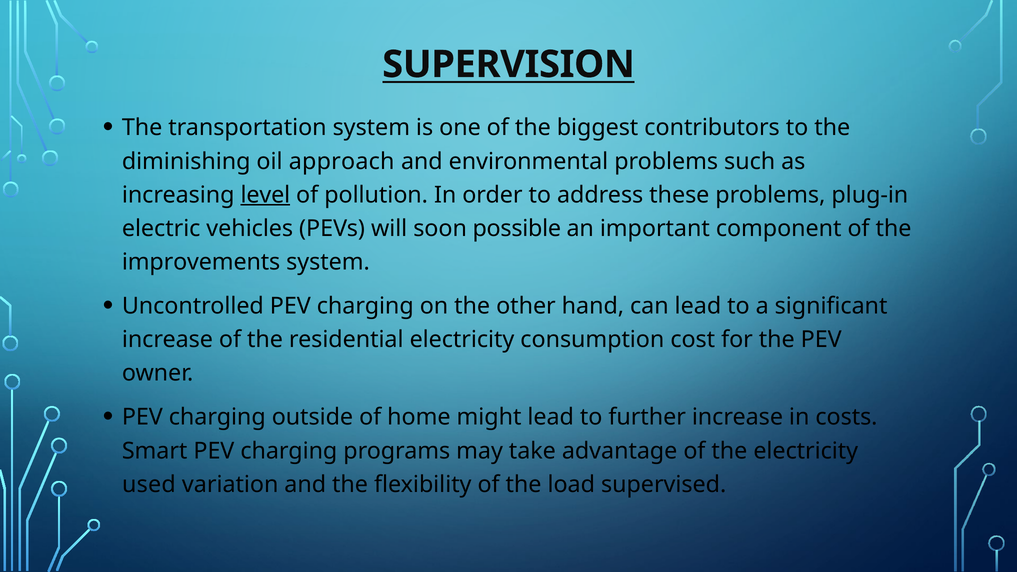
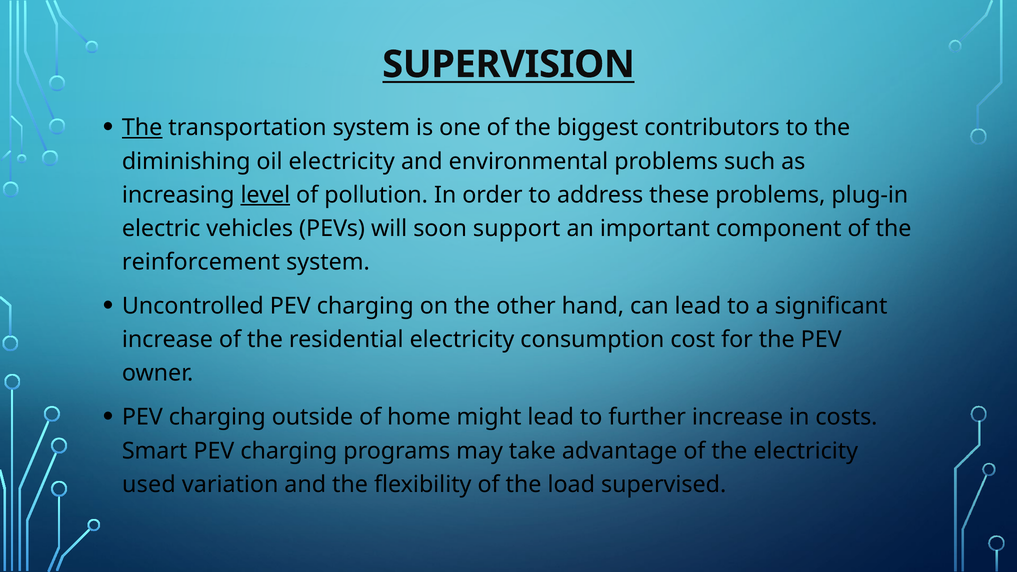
The at (142, 128) underline: none -> present
oil approach: approach -> electricity
possible: possible -> support
improvements: improvements -> reinforcement
